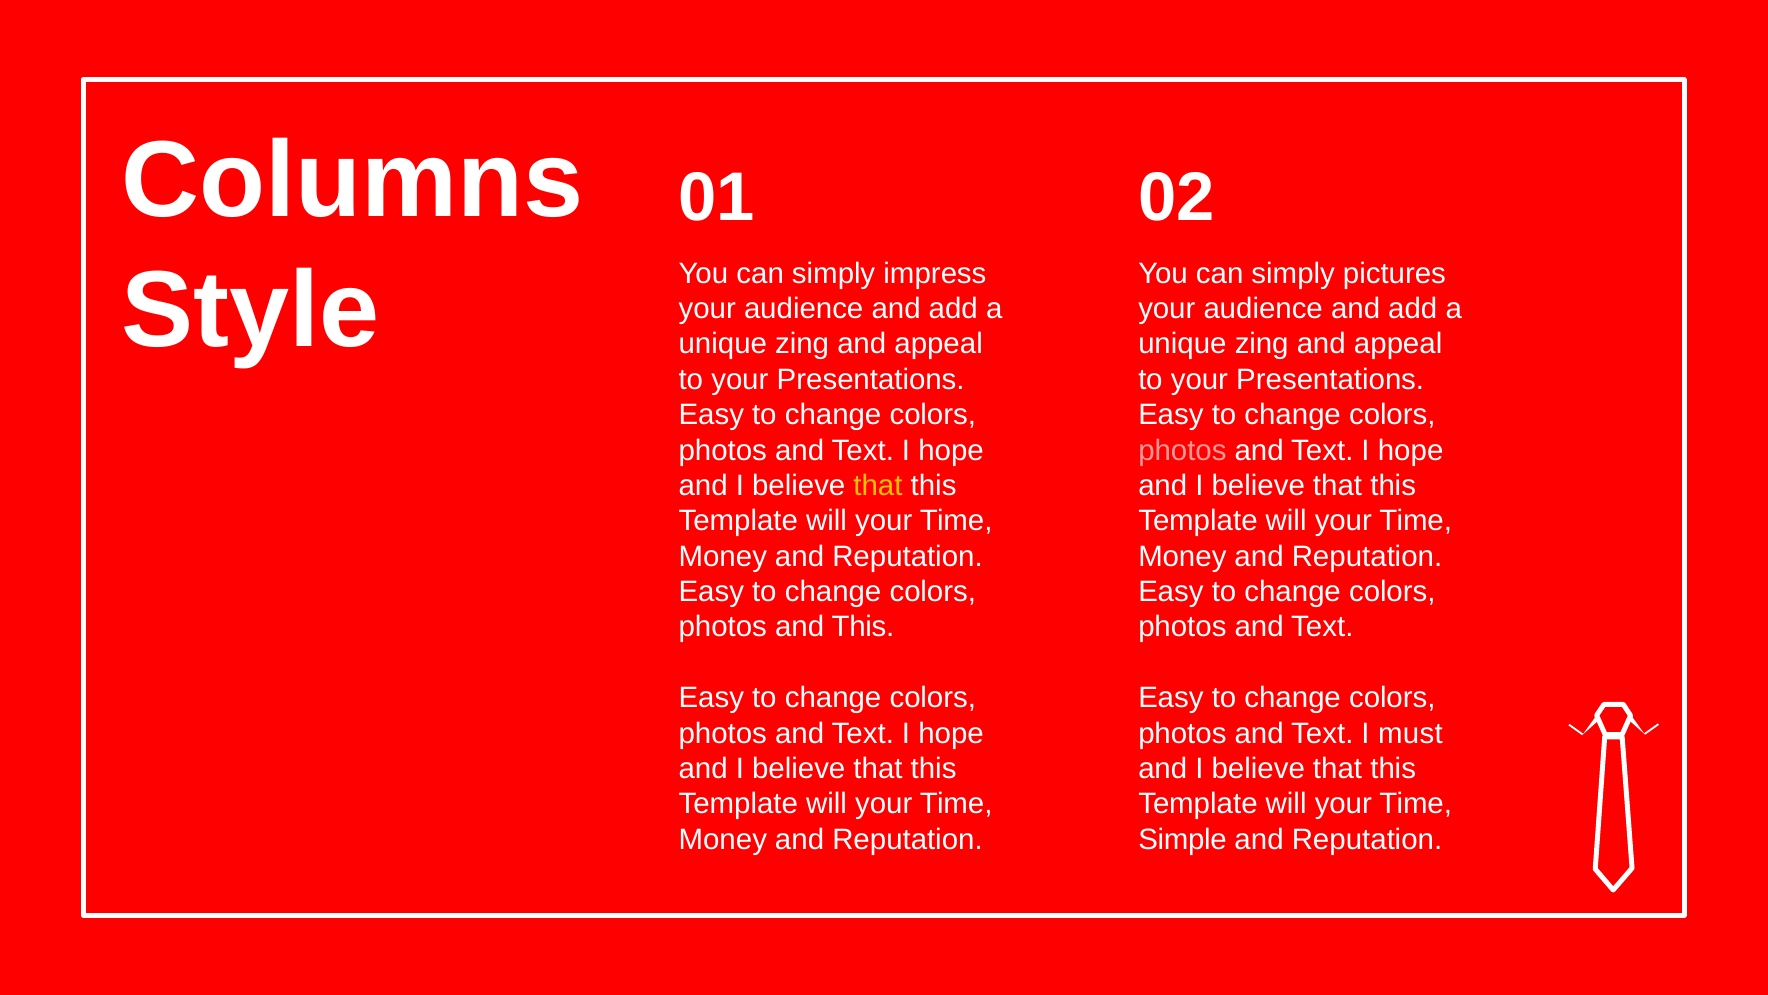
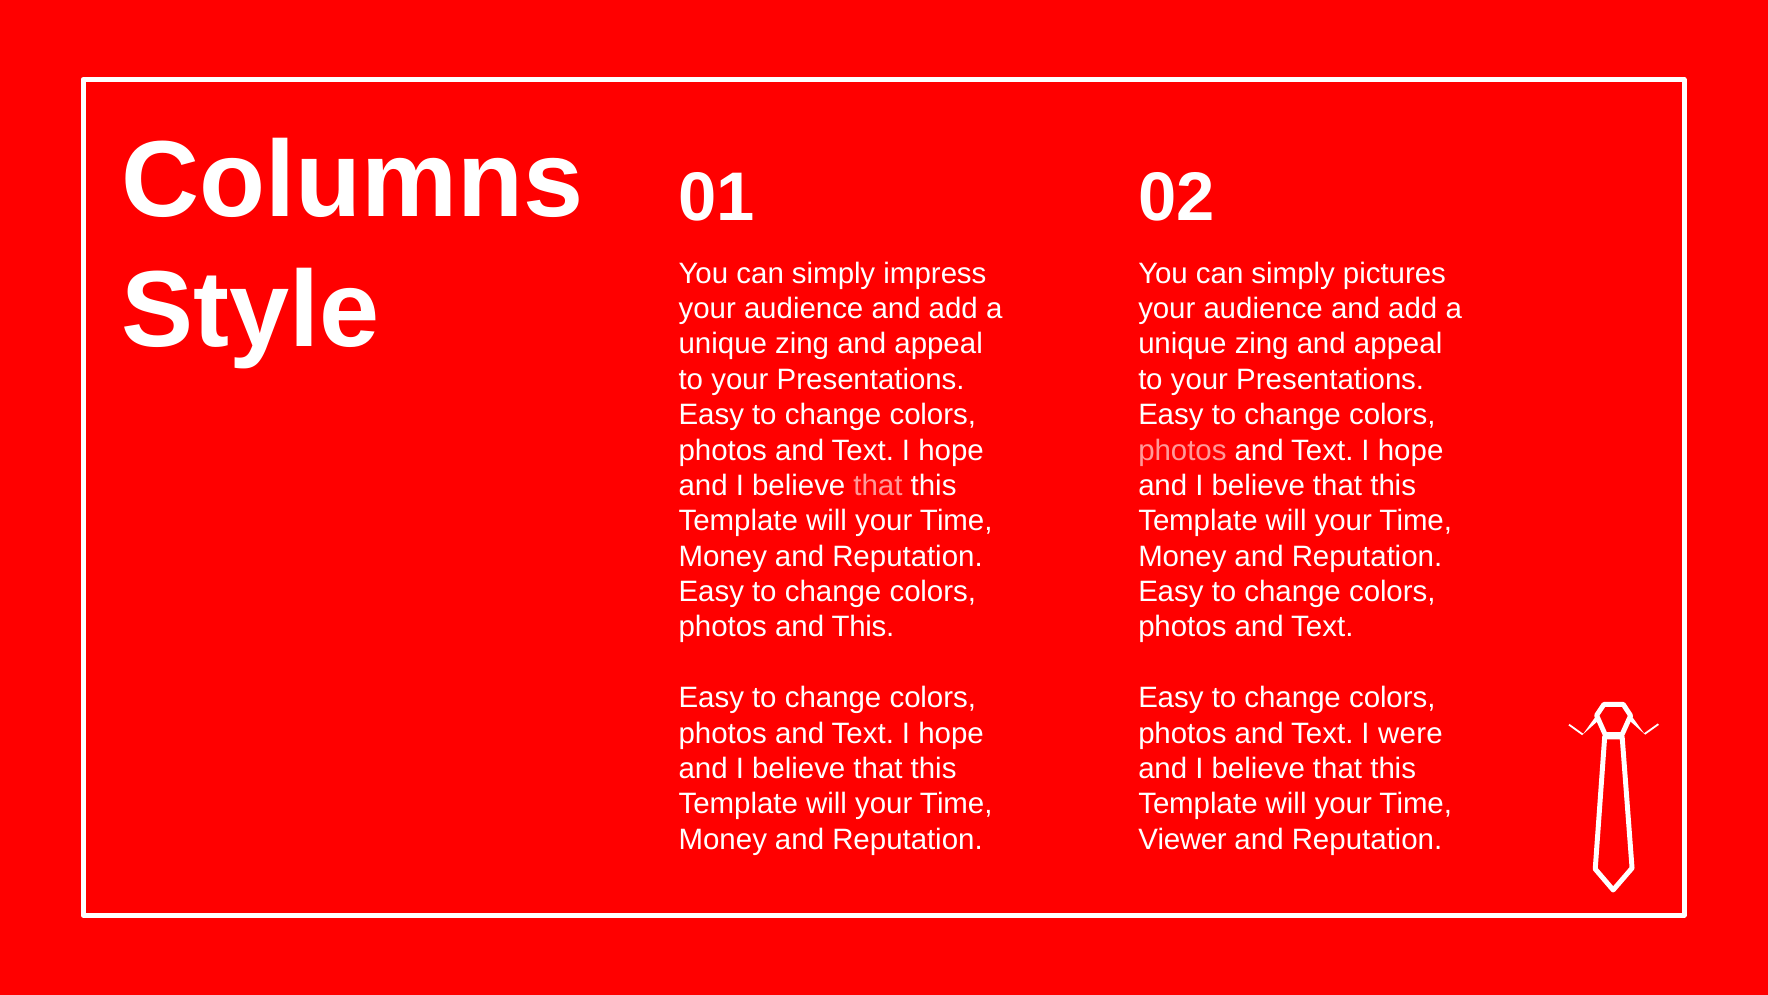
that at (878, 486) colour: yellow -> pink
must: must -> were
Simple: Simple -> Viewer
